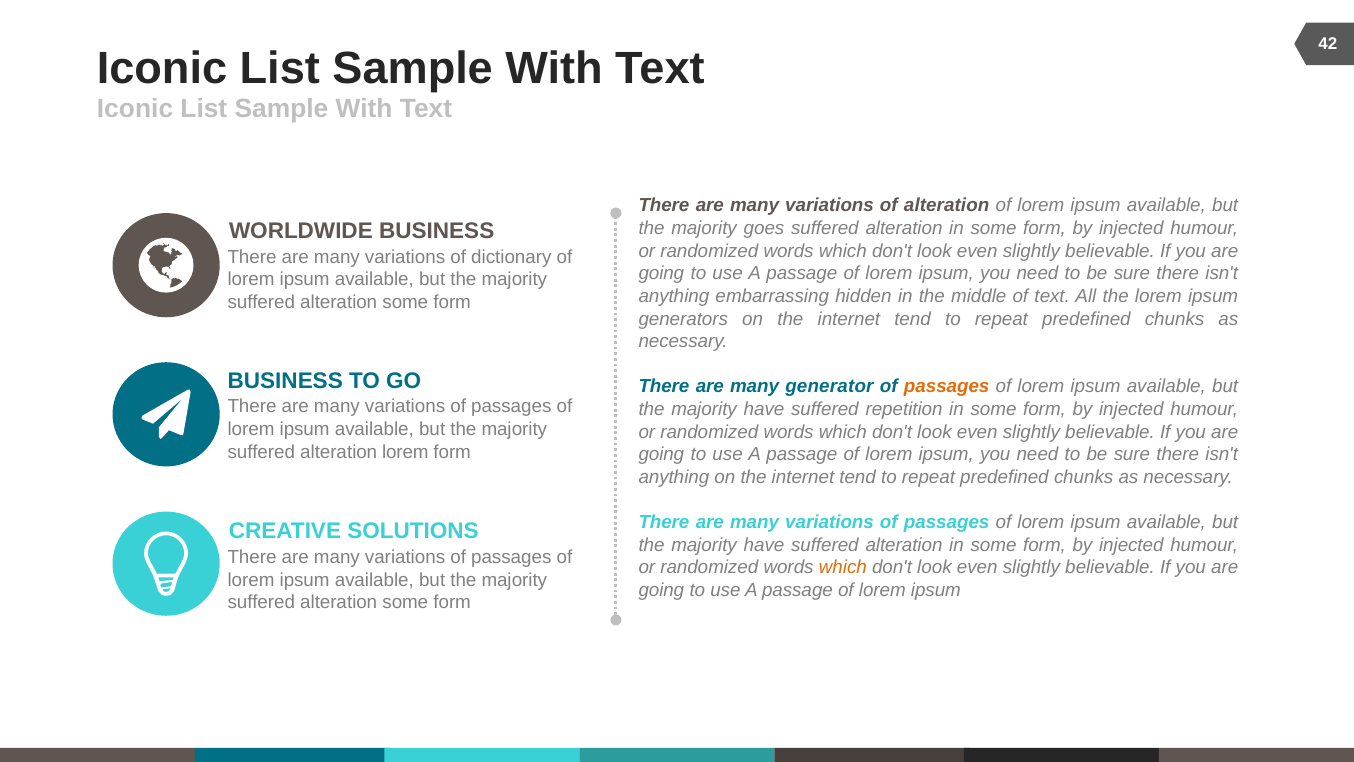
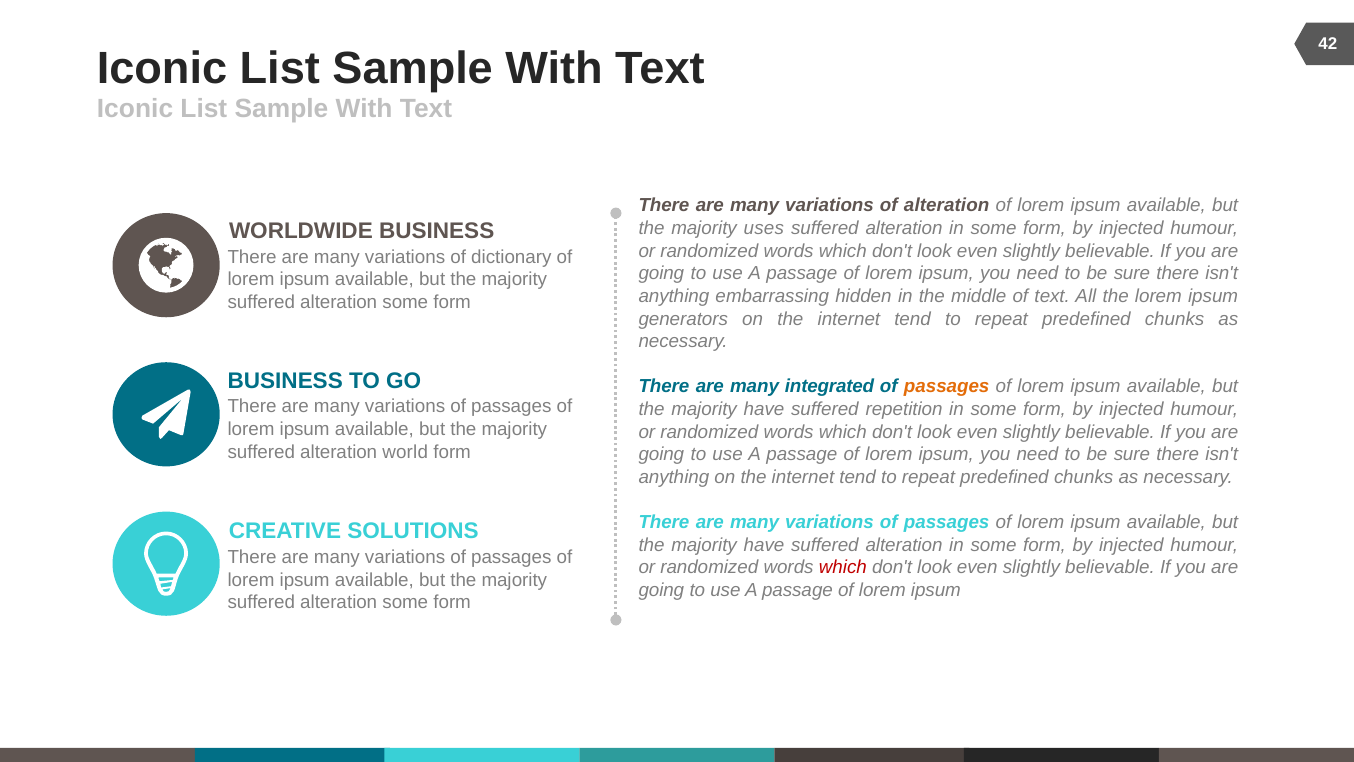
goes: goes -> uses
generator: generator -> integrated
alteration lorem: lorem -> world
which at (843, 567) colour: orange -> red
